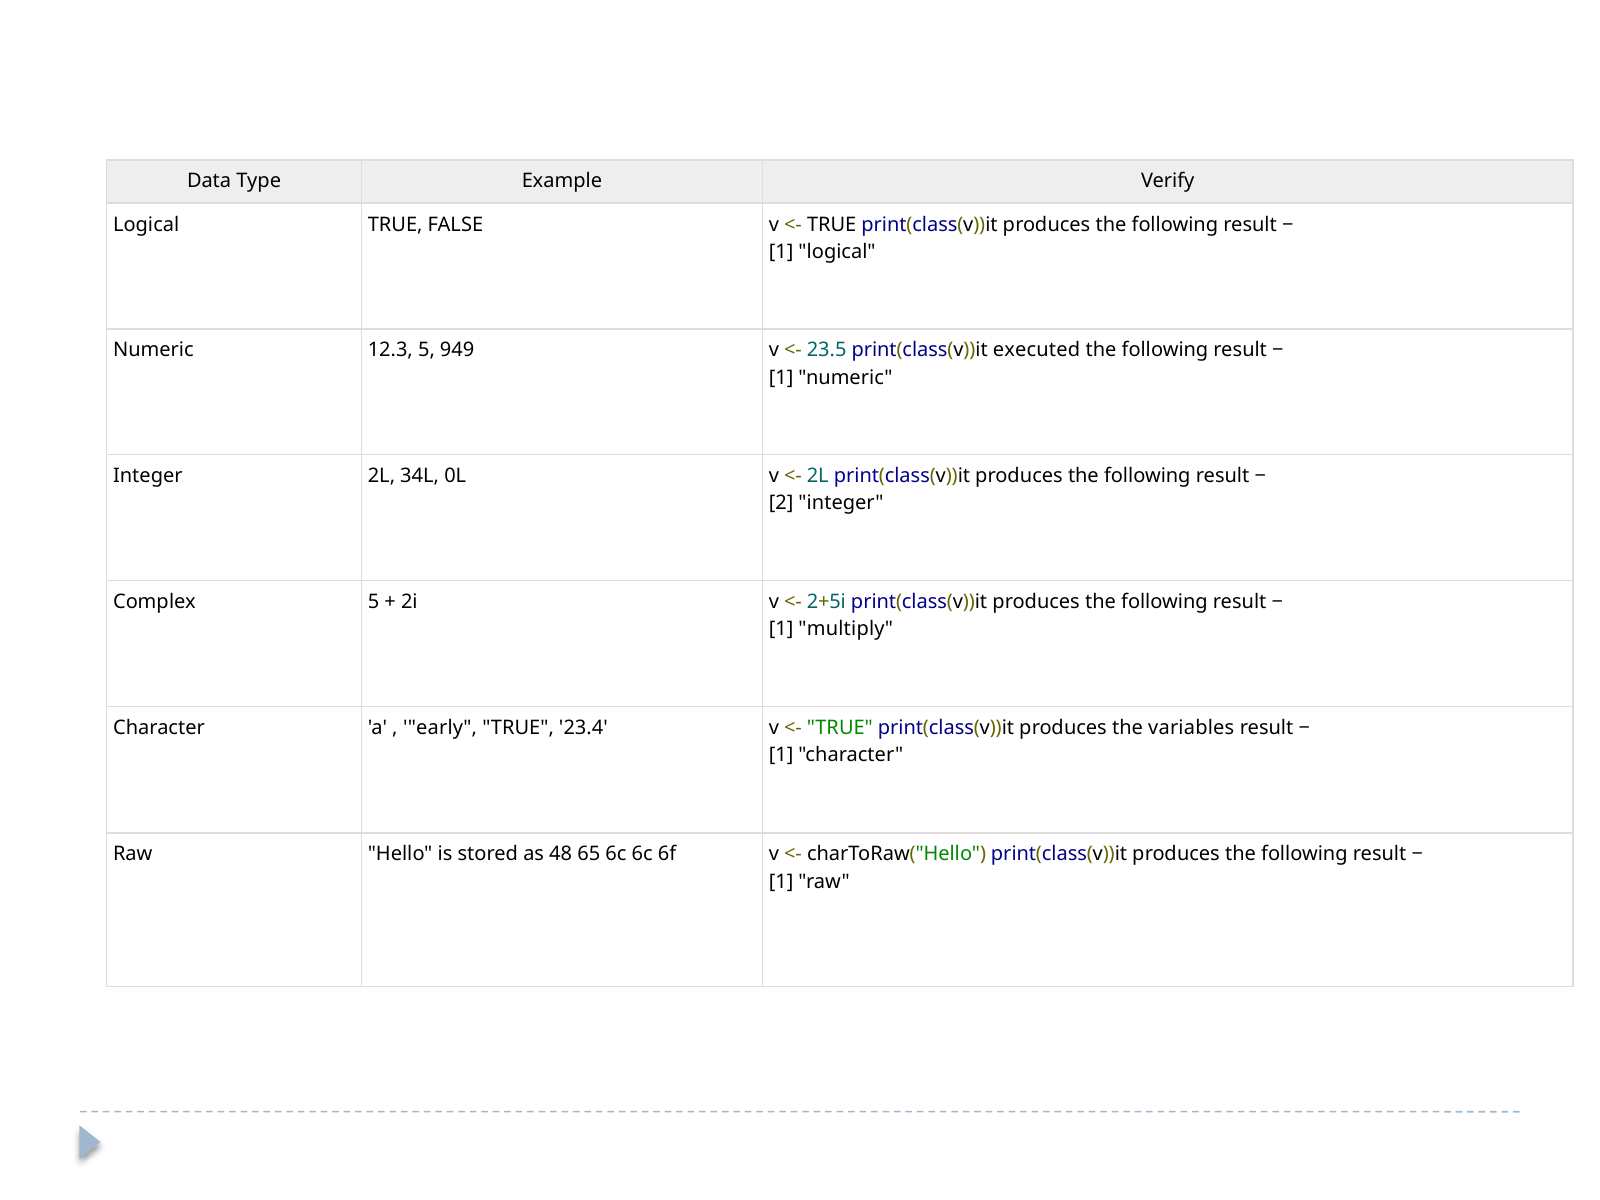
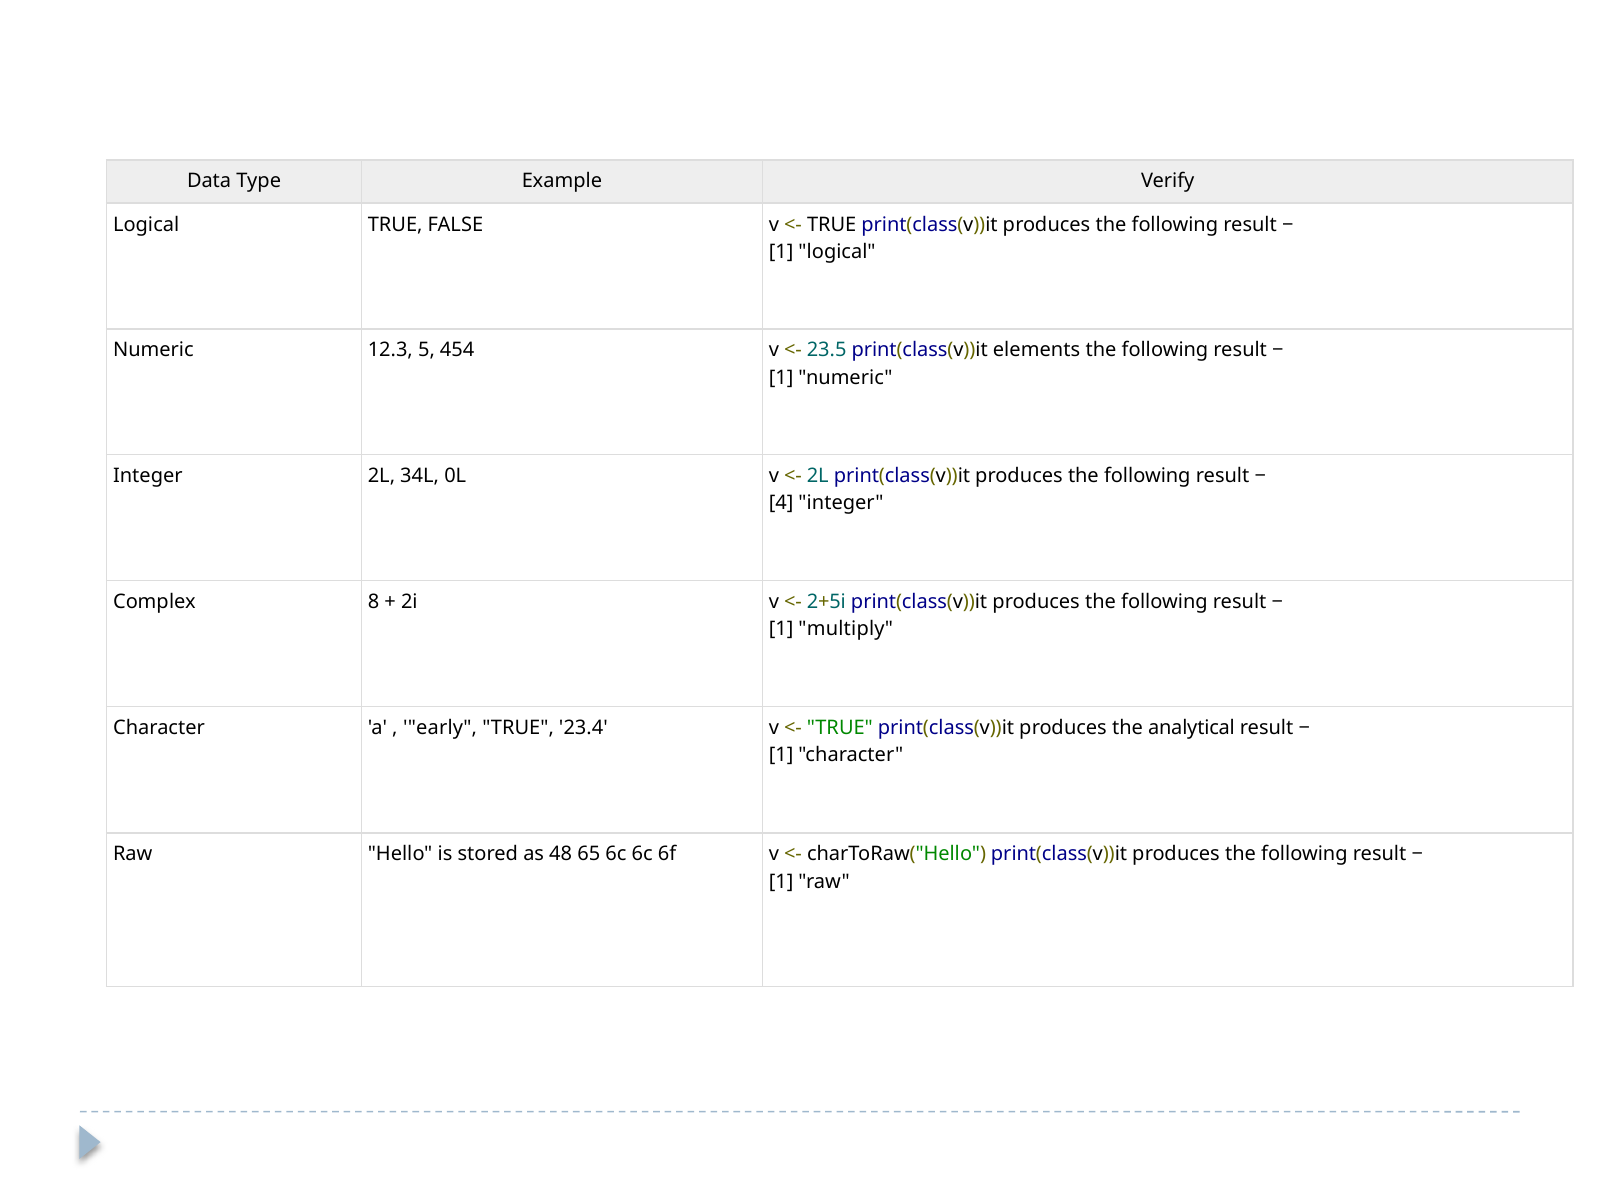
949: 949 -> 454
executed: executed -> elements
2: 2 -> 4
Complex 5: 5 -> 8
variables: variables -> analytical
